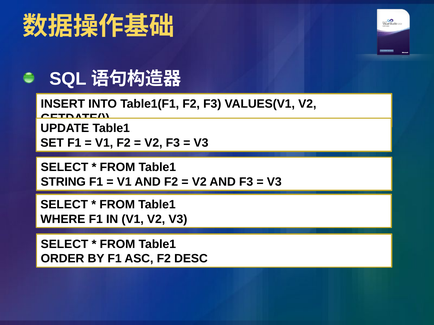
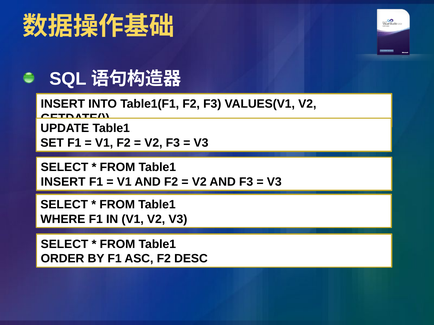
STRING at (63, 182): STRING -> INSERT
